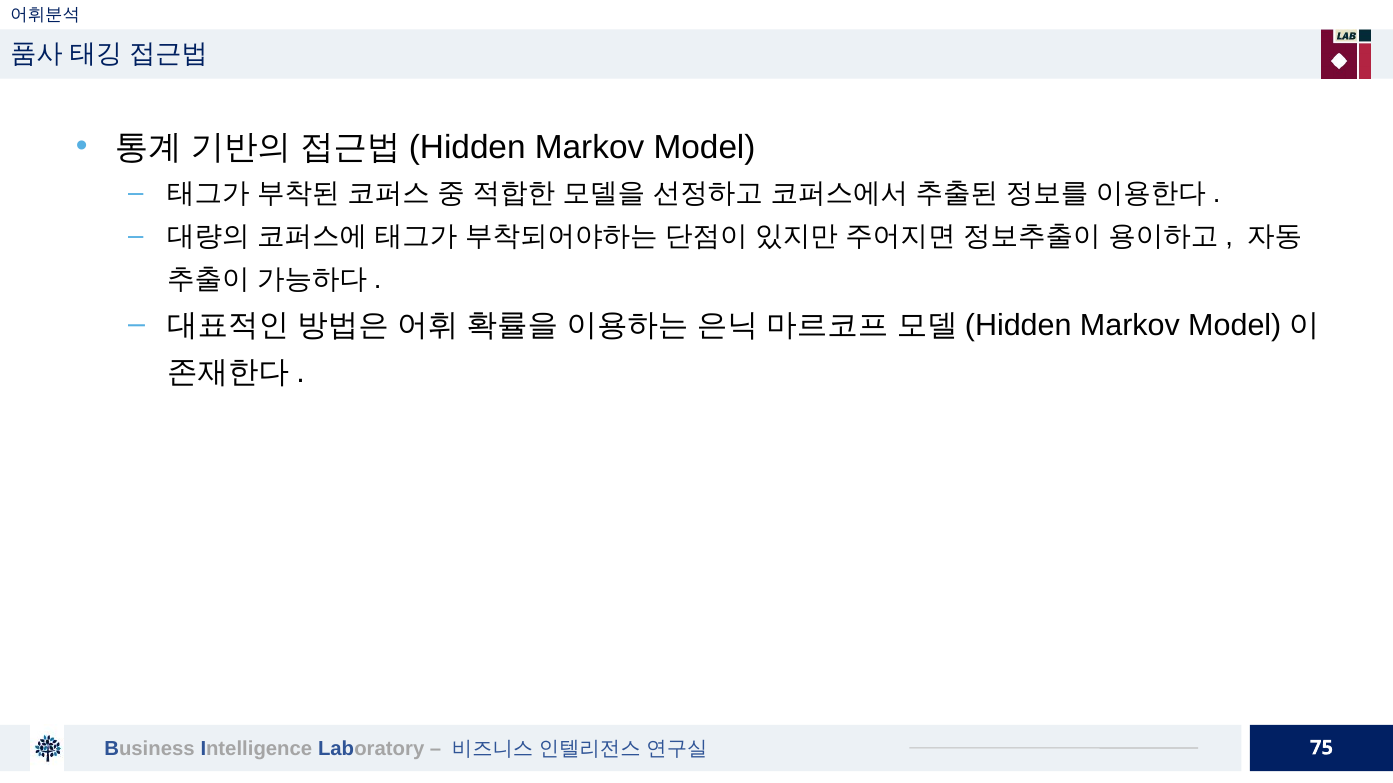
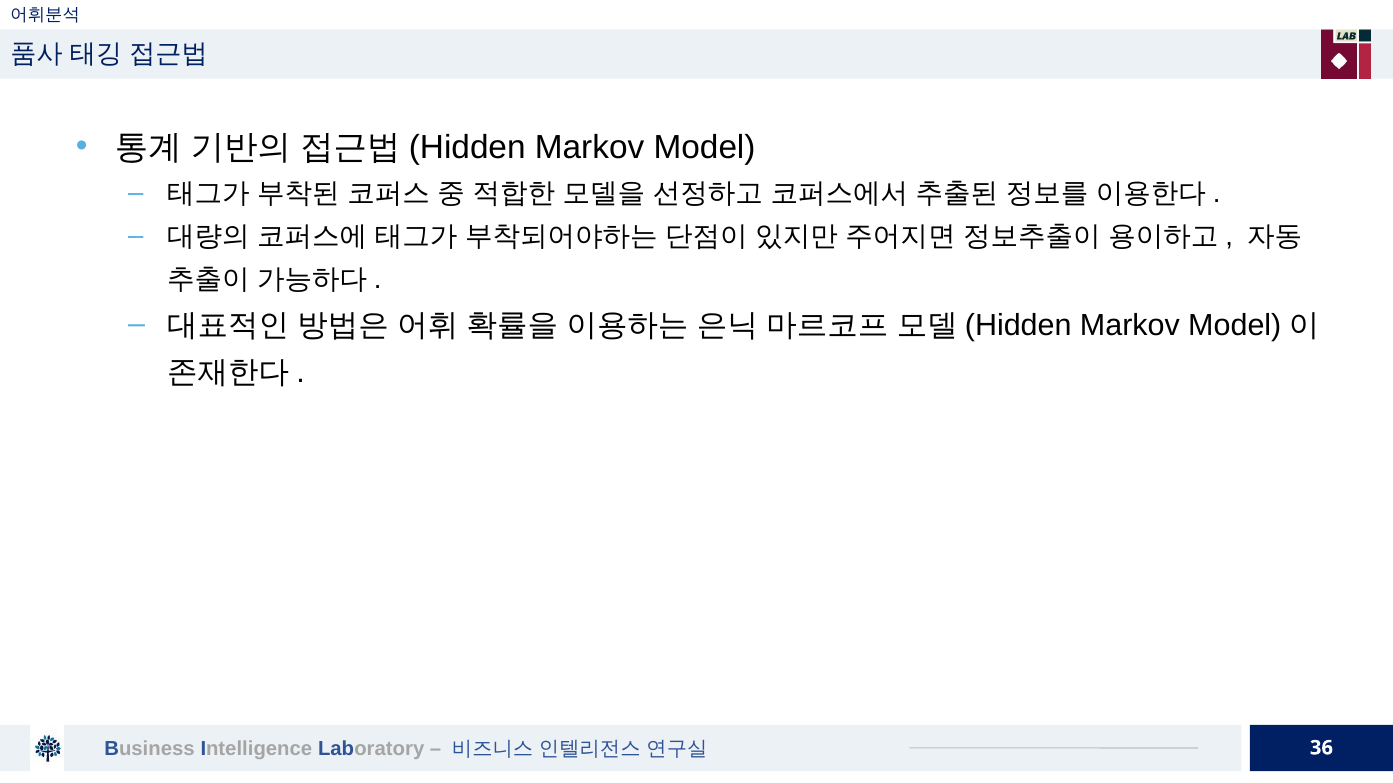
75: 75 -> 36
